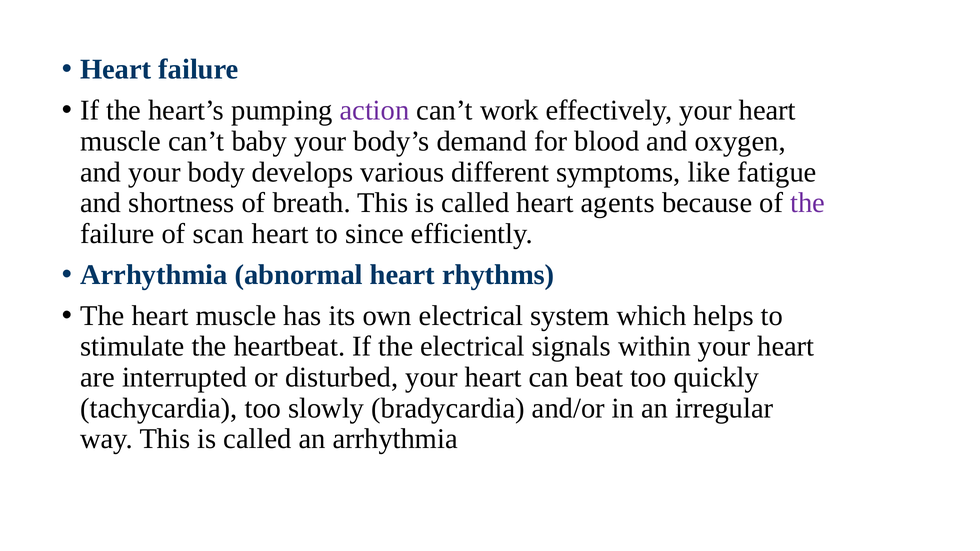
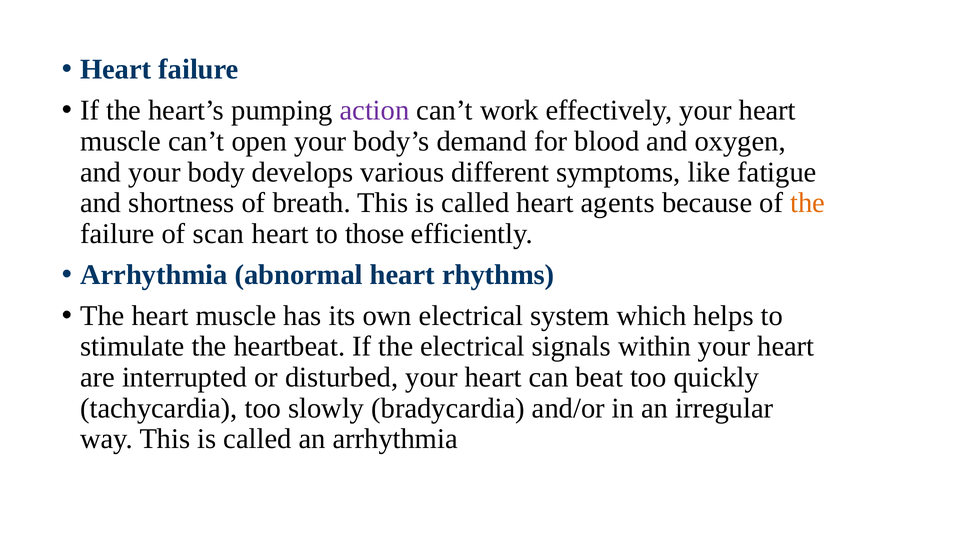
baby: baby -> open
the at (808, 203) colour: purple -> orange
since: since -> those
